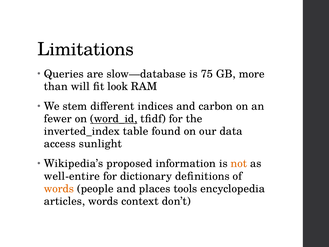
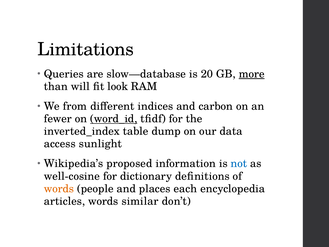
75: 75 -> 20
more underline: none -> present
stem: stem -> from
found: found -> dump
not colour: orange -> blue
well-entire: well-entire -> well-cosine
tools: tools -> each
context: context -> similar
